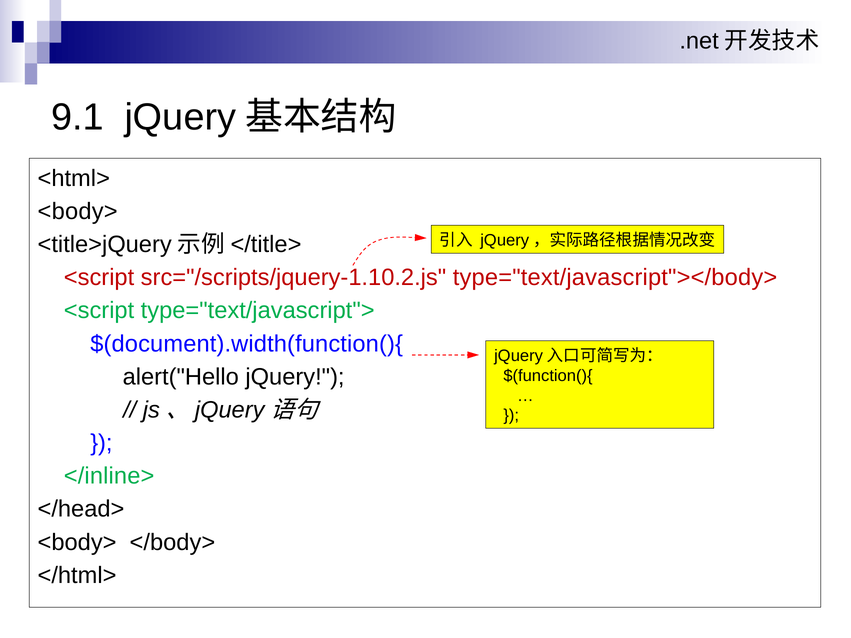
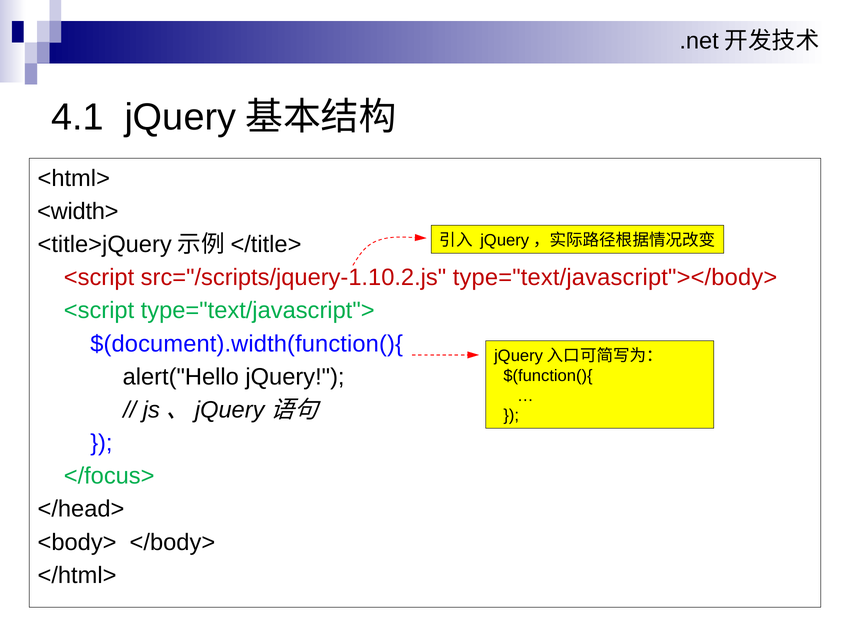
9.1: 9.1 -> 4.1
<body> at (78, 211): <body> -> <width>
</inline>: </inline> -> </focus>
